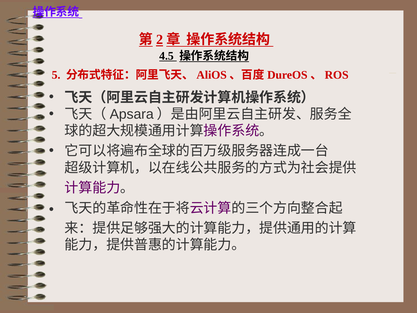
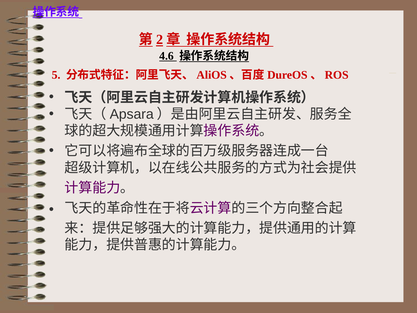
4.5: 4.5 -> 4.6
